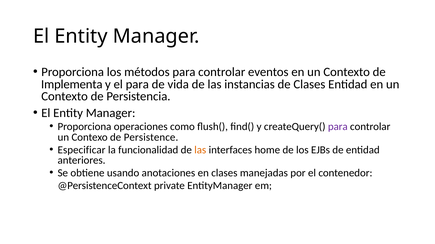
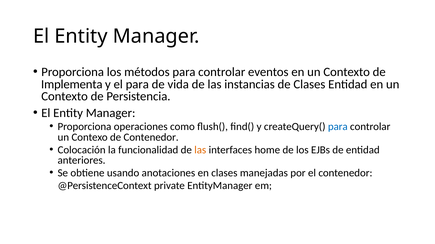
para at (338, 127) colour: purple -> blue
de Persistence: Persistence -> Contenedor
Especificar: Especificar -> Colocación
